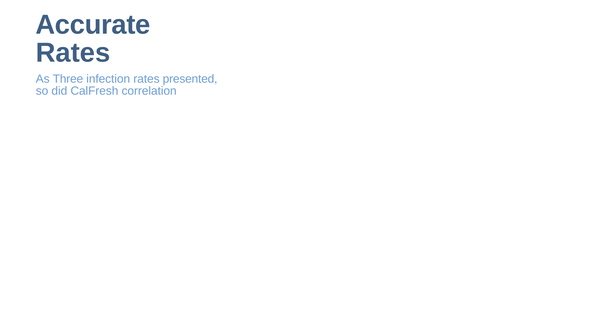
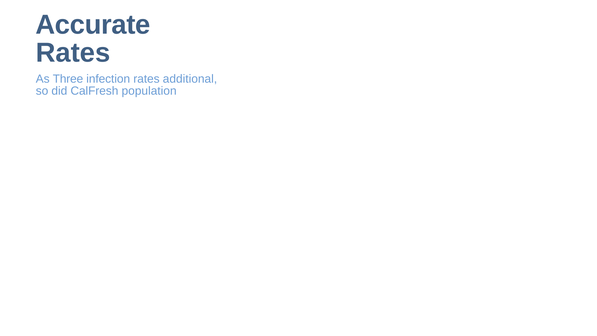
presented: presented -> additional
correlation: correlation -> population
